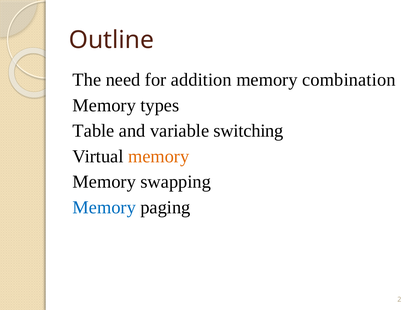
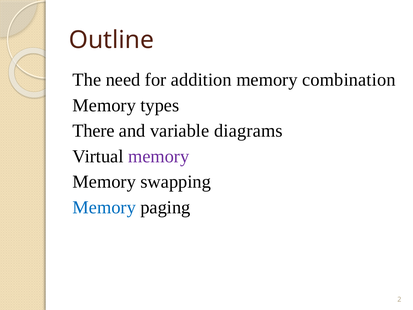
Table: Table -> There
switching: switching -> diagrams
memory at (159, 156) colour: orange -> purple
